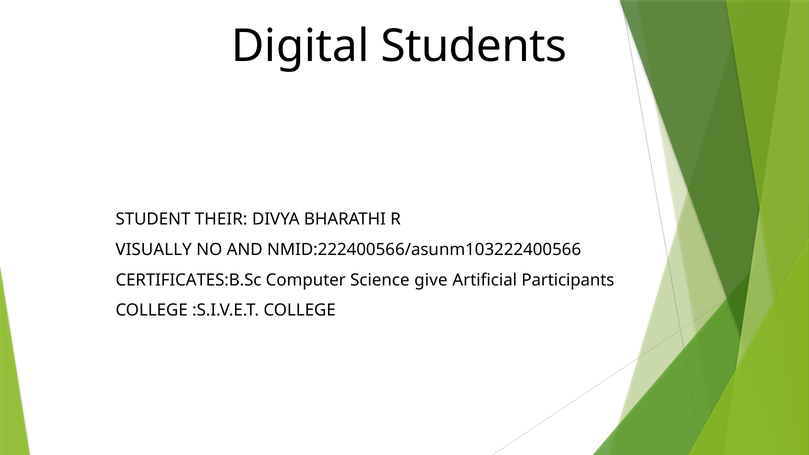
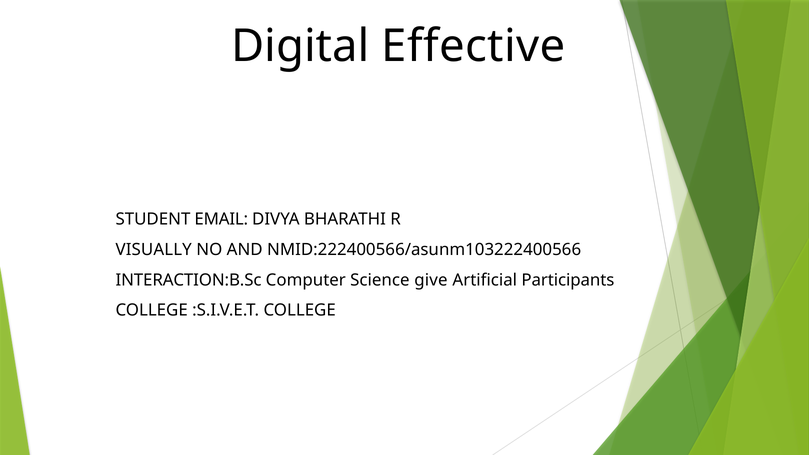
Students: Students -> Effective
THEIR: THEIR -> EMAIL
CERTIFICATES:B.Sc: CERTIFICATES:B.Sc -> INTERACTION:B.Sc
